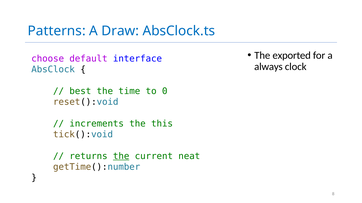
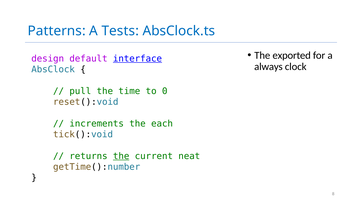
Draw: Draw -> Tests
choose: choose -> design
interface underline: none -> present
best: best -> pull
this: this -> each
